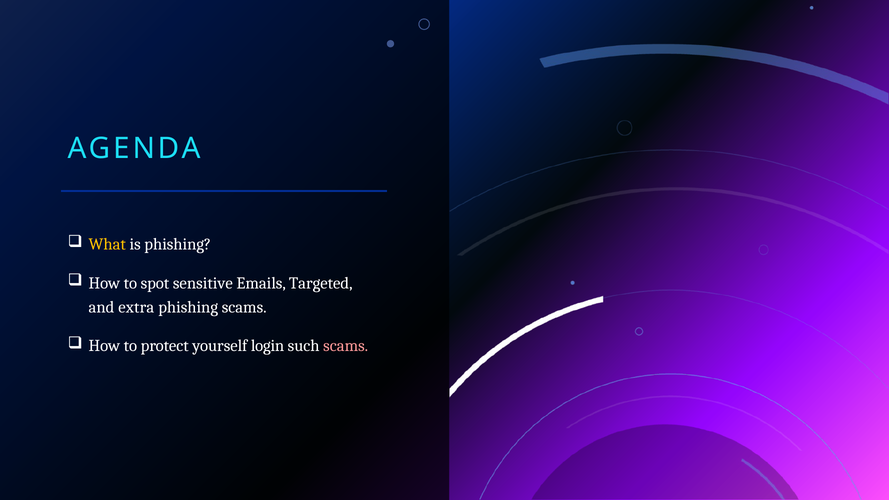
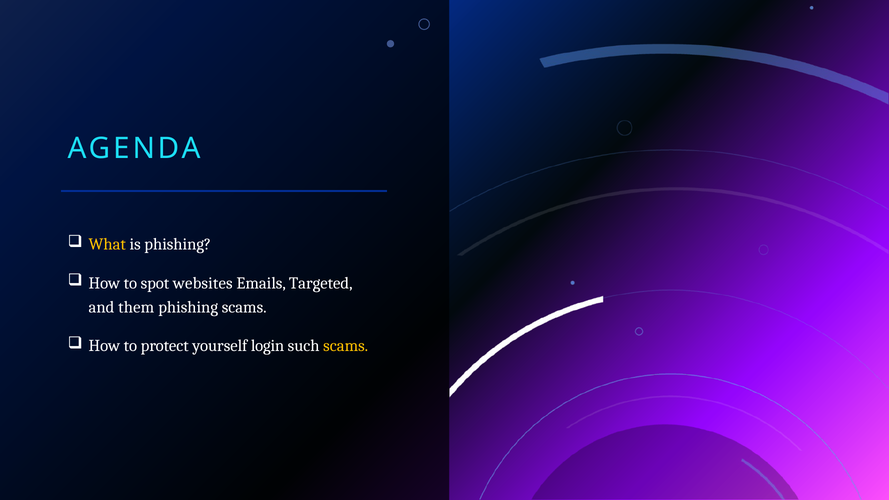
sensitive: sensitive -> websites
extra: extra -> them
scams at (346, 346) colour: pink -> yellow
